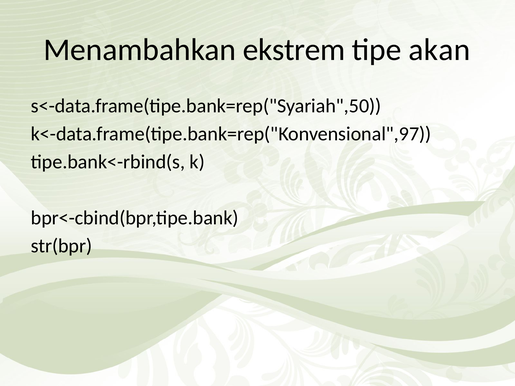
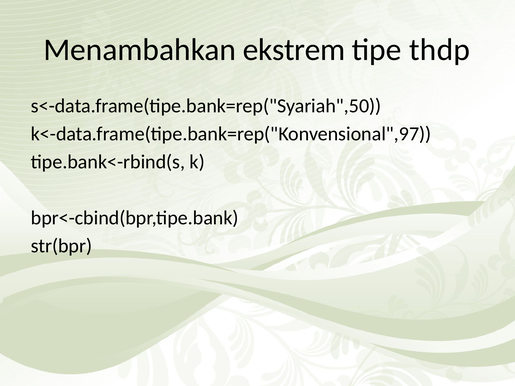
akan: akan -> thdp
